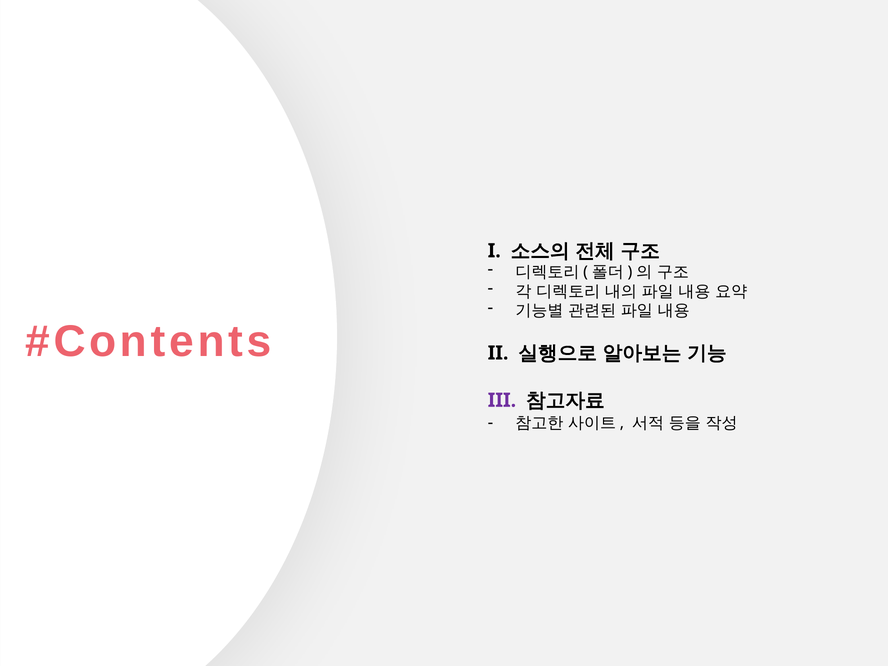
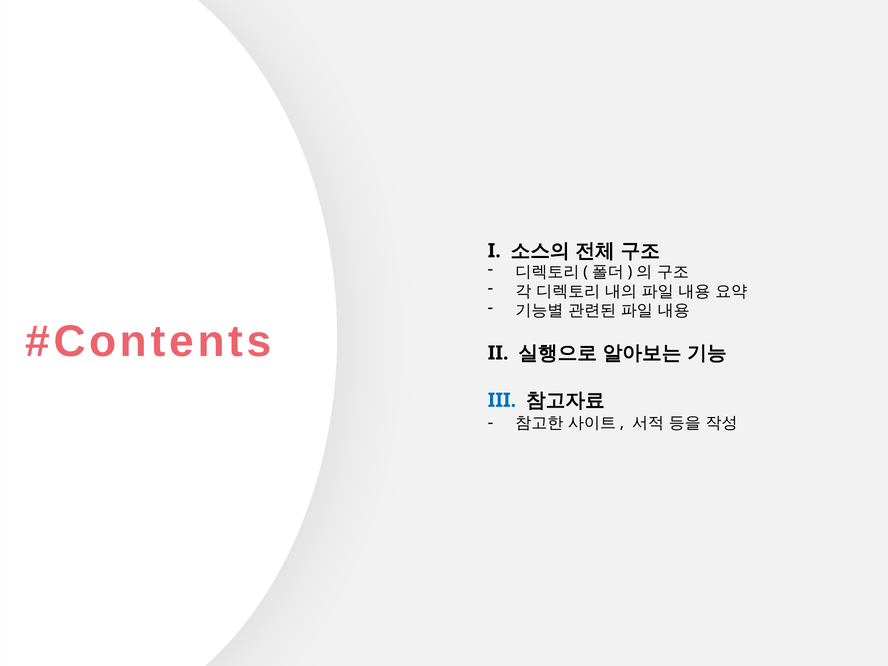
III colour: purple -> blue
